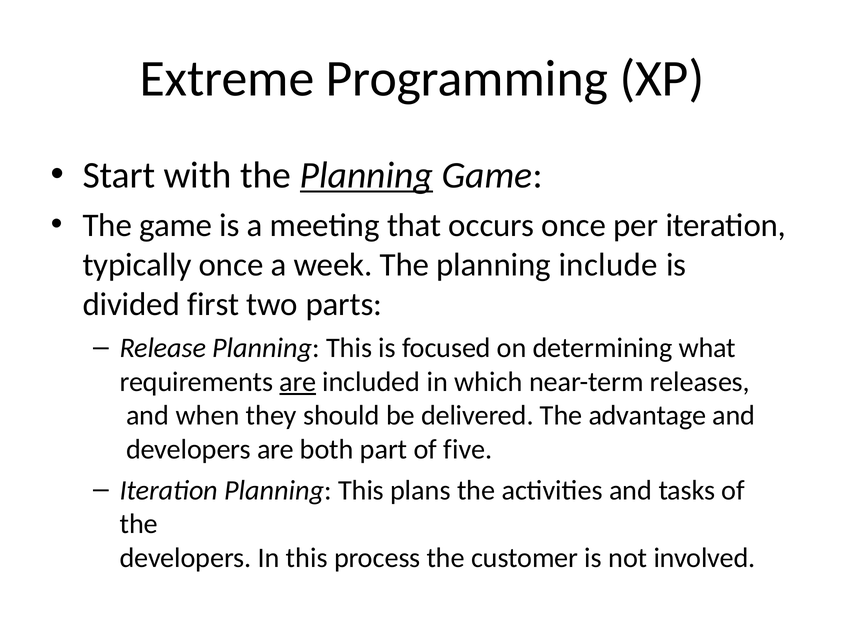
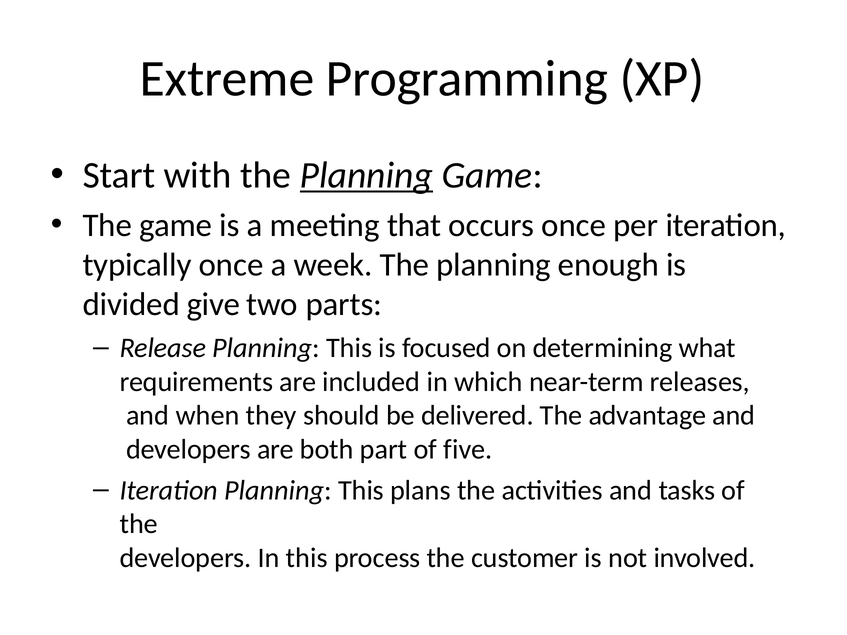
include: include -> enough
first: first -> give
are at (298, 382) underline: present -> none
